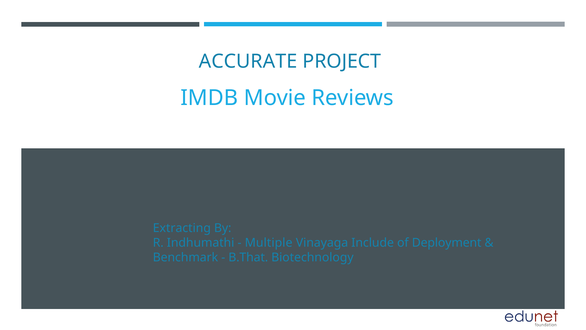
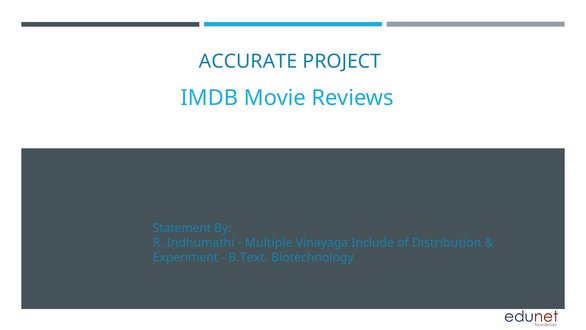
Extracting: Extracting -> Statement
Deployment: Deployment -> Distribution
Benchmark: Benchmark -> Experiment
B.That: B.That -> B.Text
